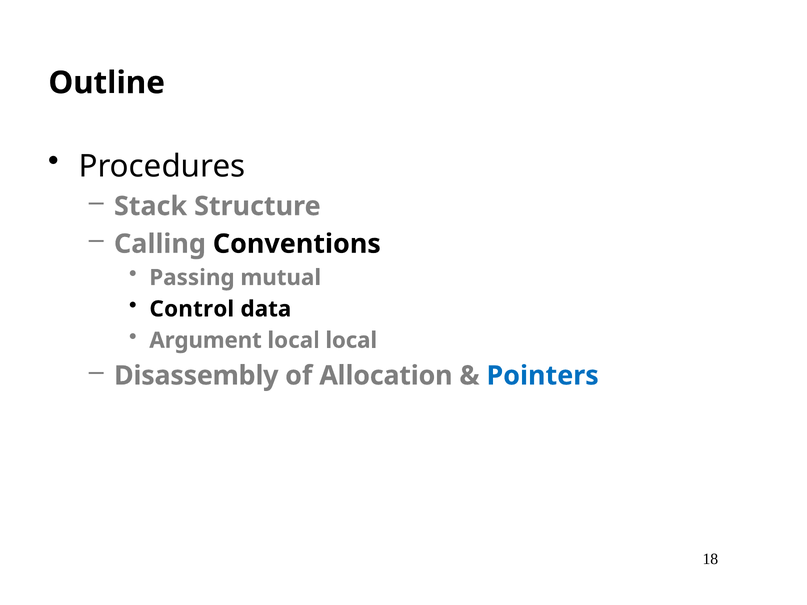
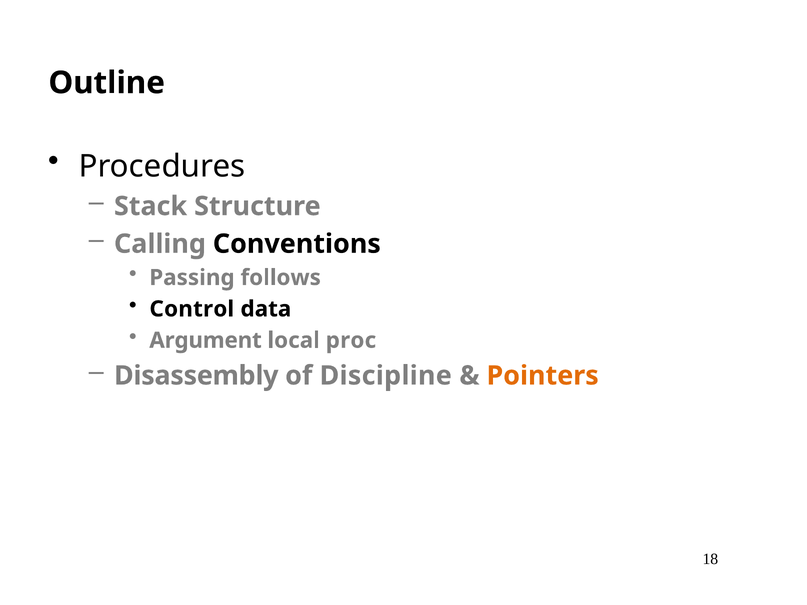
mutual: mutual -> follows
local local: local -> proc
Allocation: Allocation -> Discipline
Pointers colour: blue -> orange
